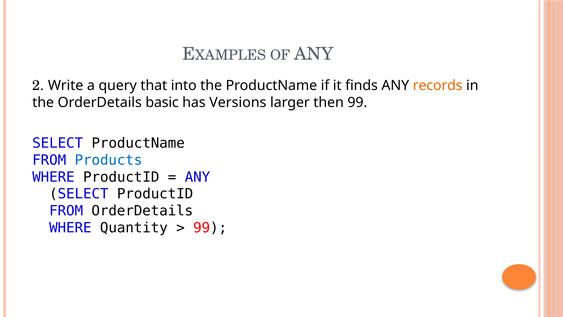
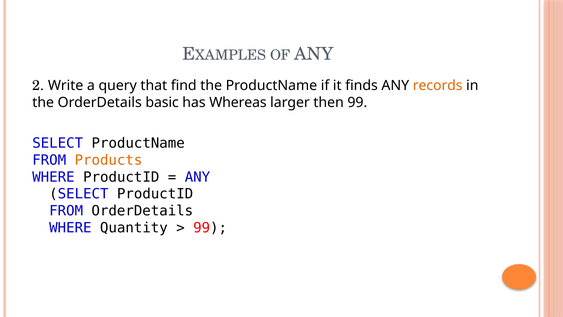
into: into -> find
Versions: Versions -> Whereas
Products colour: blue -> orange
